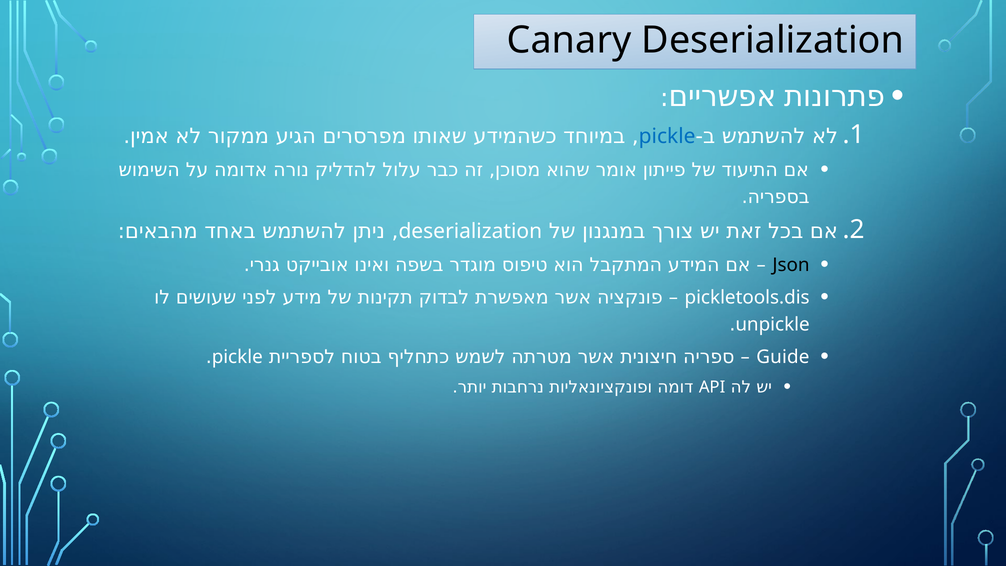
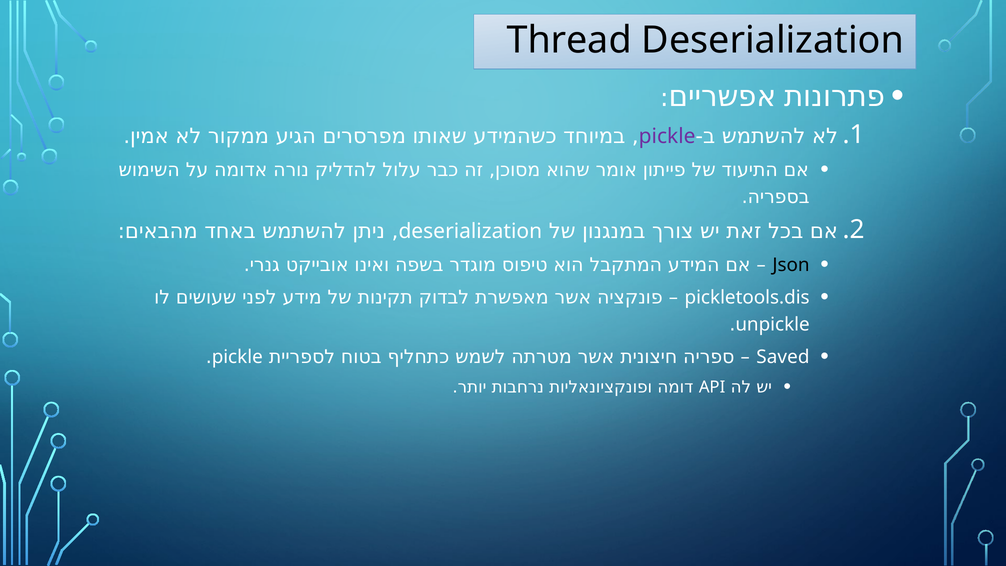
Canary: Canary -> Thread
pickle at (667, 136) colour: blue -> purple
Guide: Guide -> Saved
